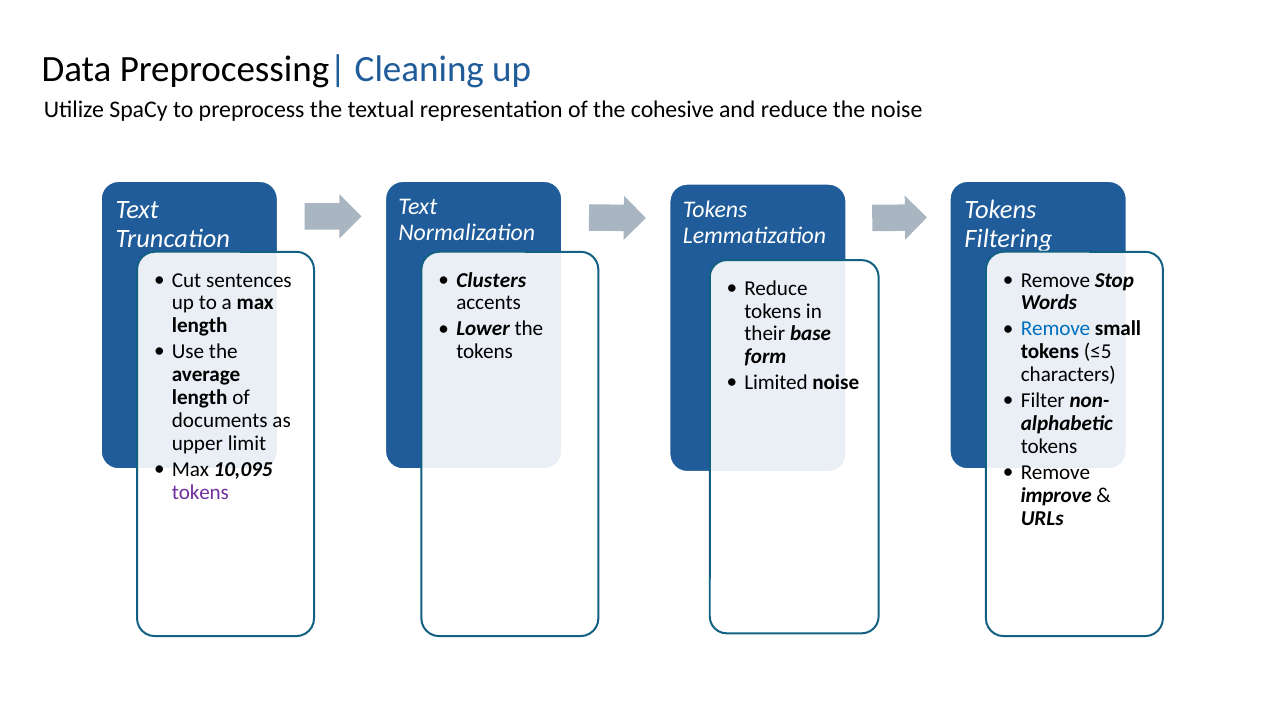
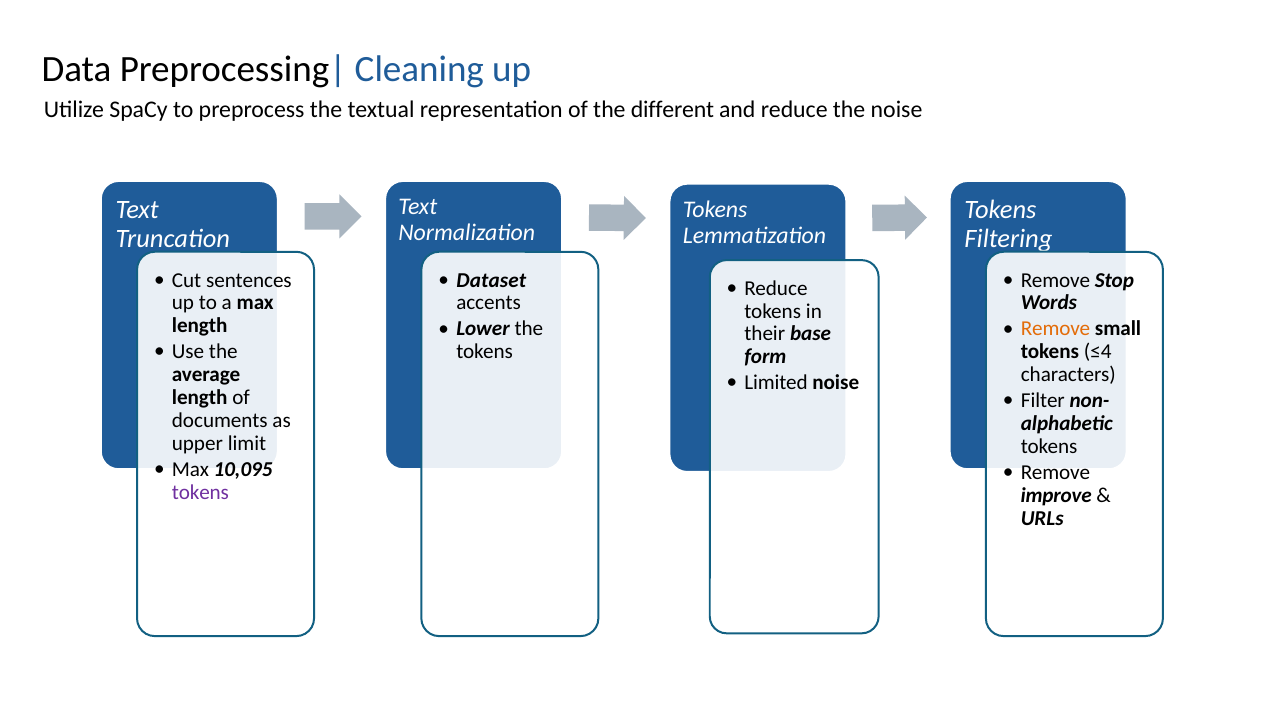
cohesive: cohesive -> different
Clusters: Clusters -> Dataset
Remove at (1056, 329) colour: blue -> orange
≤5: ≤5 -> ≤4
